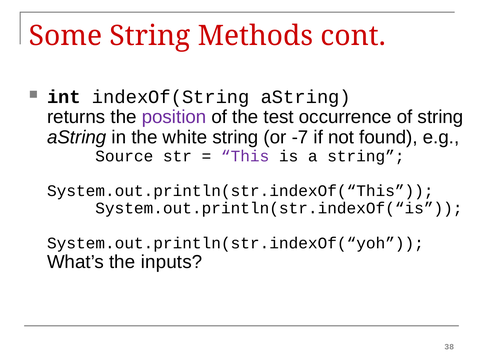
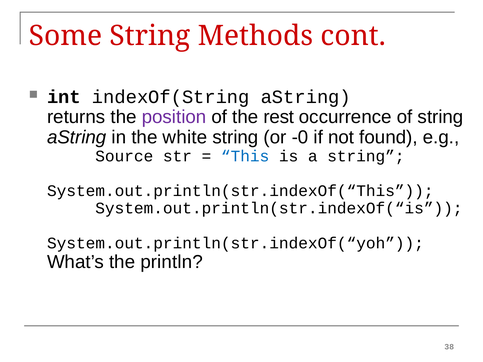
test: test -> rest
-7: -7 -> -0
This colour: purple -> blue
inputs: inputs -> println
